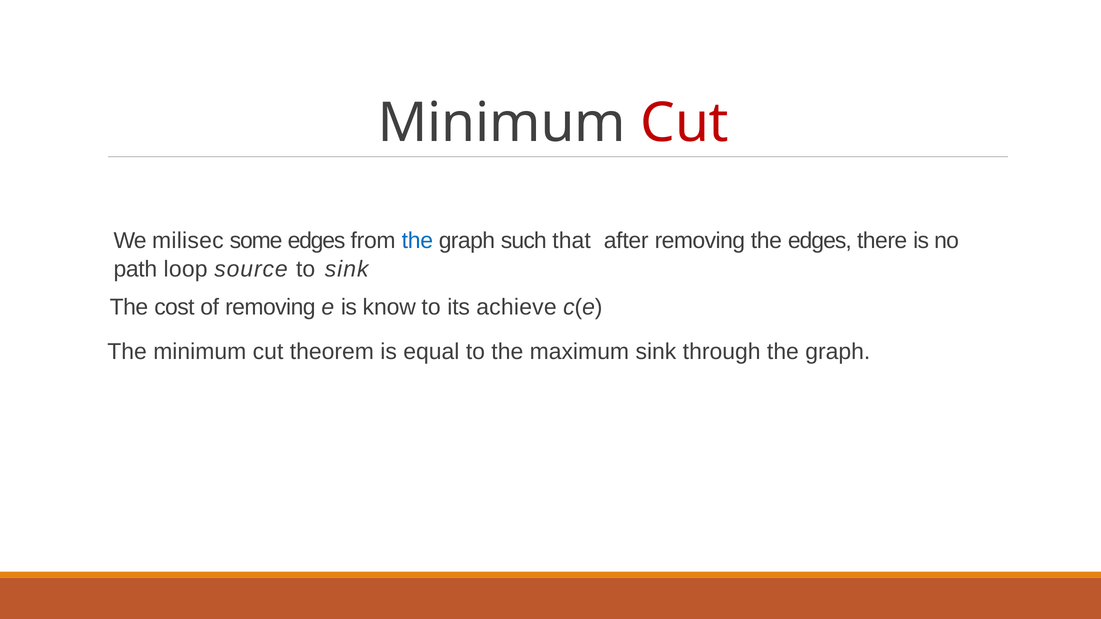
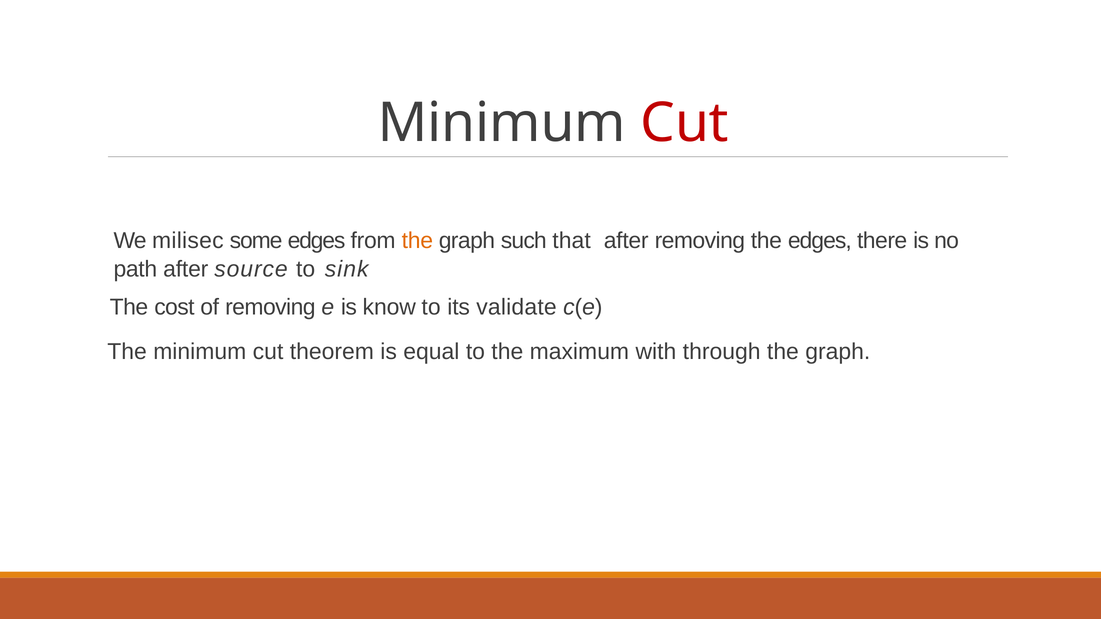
the at (417, 241) colour: blue -> orange
path loop: loop -> after
achieve: achieve -> validate
maximum sink: sink -> with
